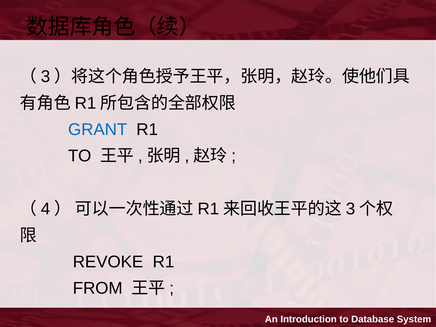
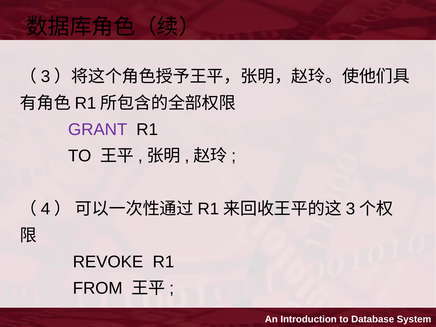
GRANT colour: blue -> purple
